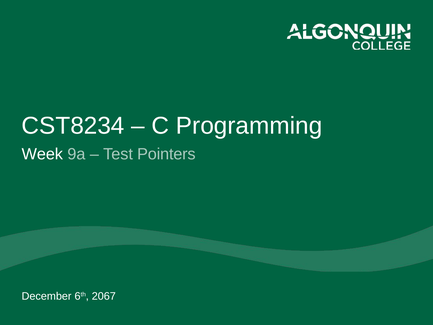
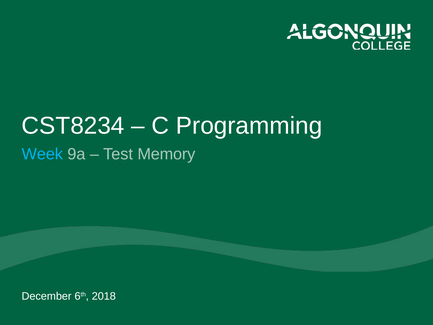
Week colour: white -> light blue
Pointers: Pointers -> Memory
2067: 2067 -> 2018
